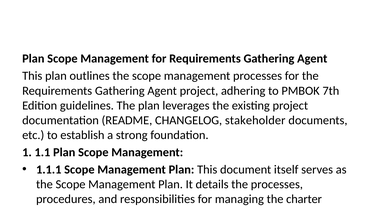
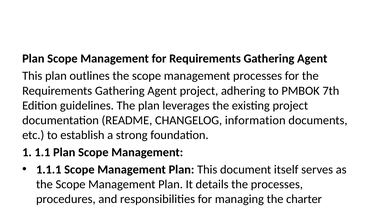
CHANGELOG stakeholder: stakeholder -> information
